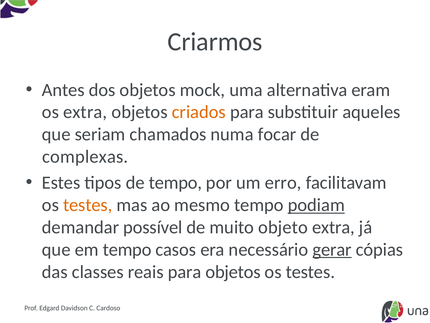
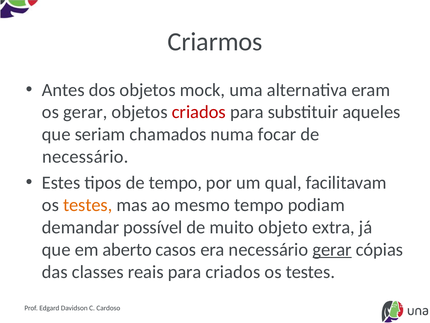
os extra: extra -> gerar
criados at (199, 112) colour: orange -> red
complexas at (85, 156): complexas -> necessário
erro: erro -> qual
podiam underline: present -> none
em tempo: tempo -> aberto
para objetos: objetos -> criados
